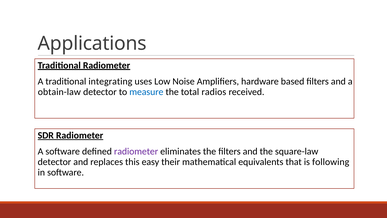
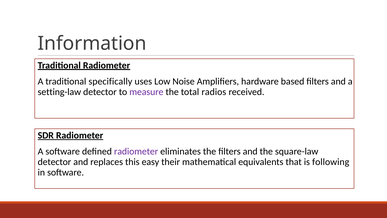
Applications: Applications -> Information
integrating: integrating -> specifically
obtain-law: obtain-law -> setting-law
measure colour: blue -> purple
